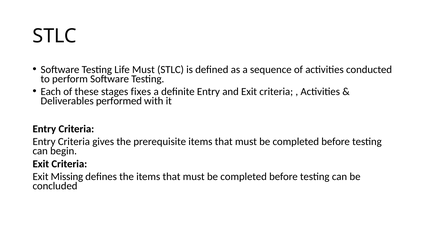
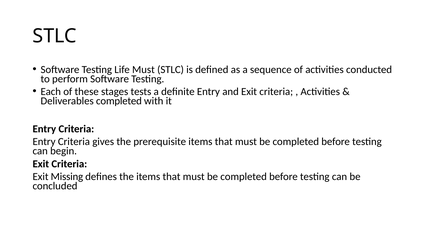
fixes: fixes -> tests
Deliverables performed: performed -> completed
